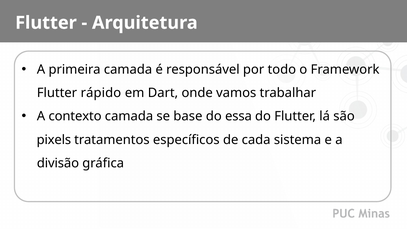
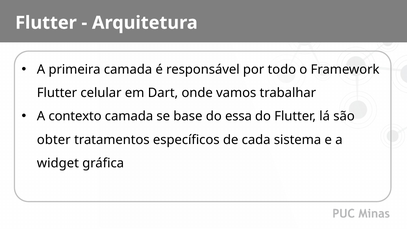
rápido: rápido -> celular
pixels: pixels -> obter
divisão: divisão -> widget
